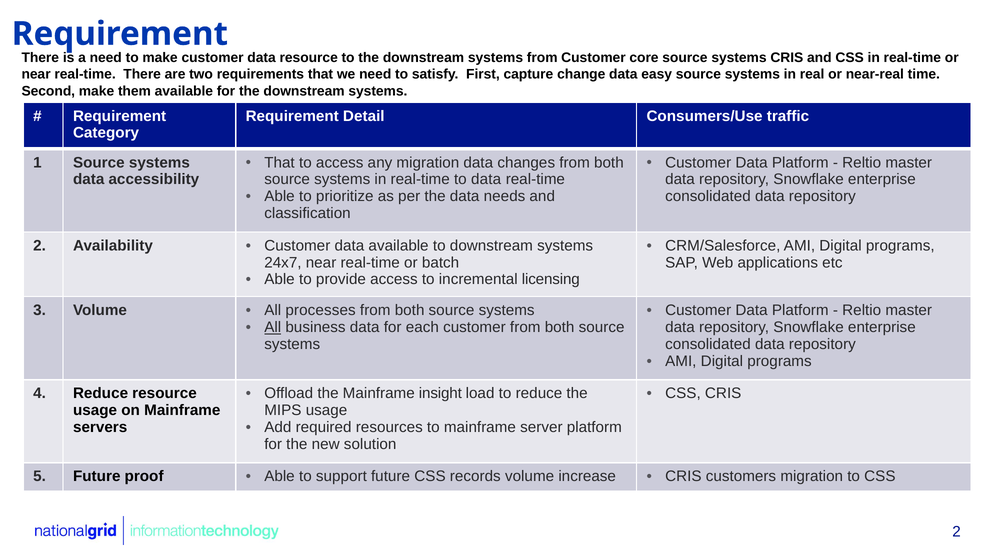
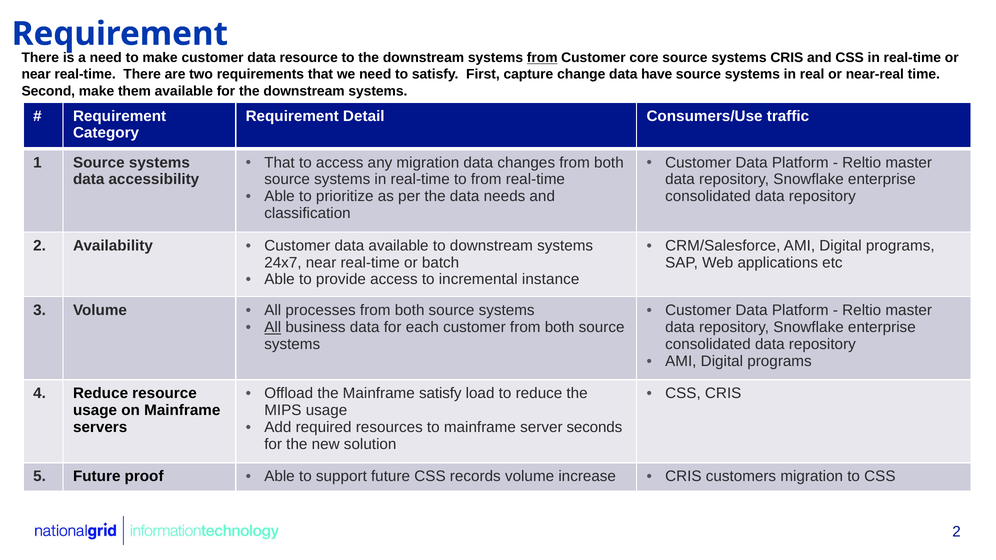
from at (542, 58) underline: none -> present
easy: easy -> have
to data: data -> from
licensing: licensing -> instance
Mainframe insight: insight -> satisfy
server platform: platform -> seconds
